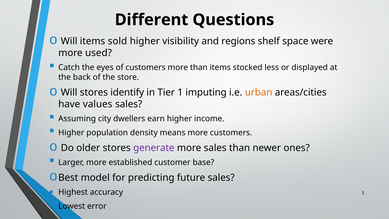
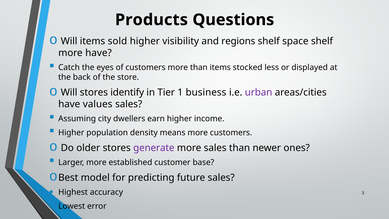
Different: Different -> Products
space were: were -> shelf
more used: used -> have
imputing: imputing -> business
urban colour: orange -> purple
